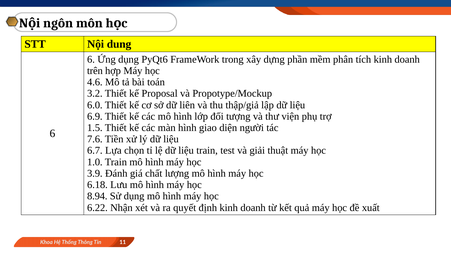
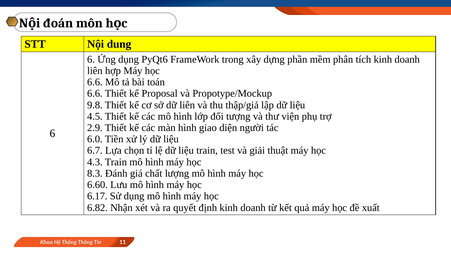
ngôn: ngôn -> đoán
trên at (95, 71): trên -> liên
4.6 at (95, 82): 4.6 -> 6.6
3.2 at (95, 94): 3.2 -> 6.6
6.0: 6.0 -> 9.8
6.9: 6.9 -> 4.5
1.5: 1.5 -> 2.9
7.6: 7.6 -> 6.0
1.0: 1.0 -> 4.3
3.9: 3.9 -> 8.3
6.18: 6.18 -> 6.60
8.94: 8.94 -> 6.17
6.22: 6.22 -> 6.82
